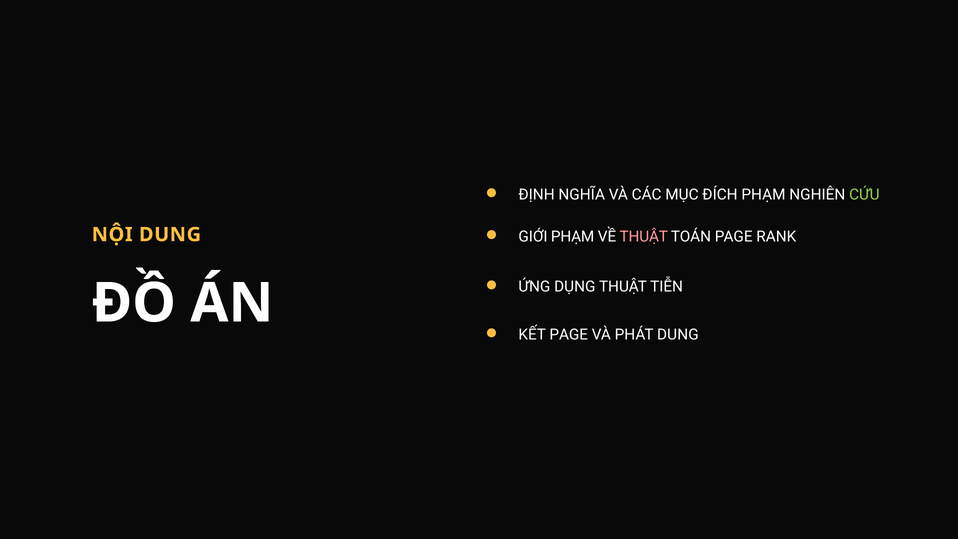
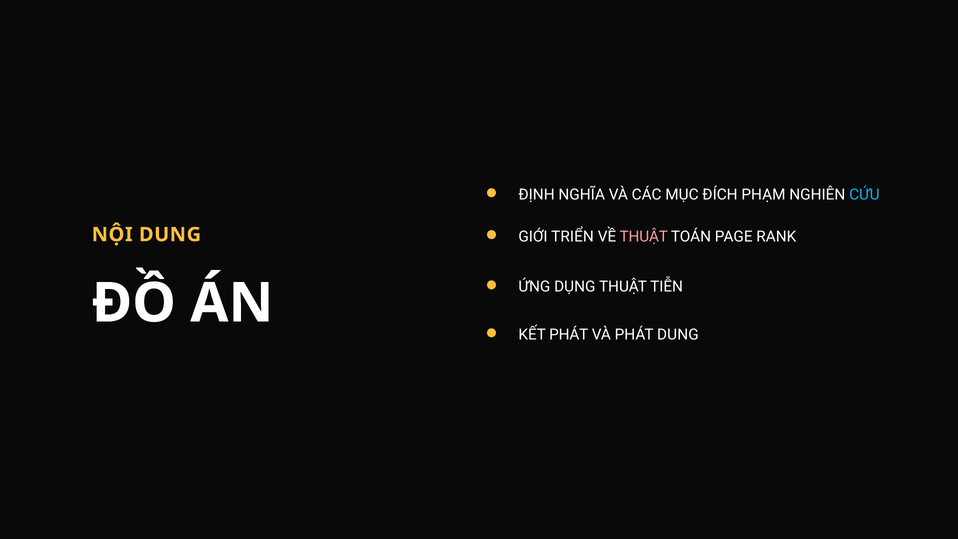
CỨU colour: light green -> light blue
GIỚI PHẠM: PHẠM -> TRIỂN
KẾT PAGE: PAGE -> PHÁT
